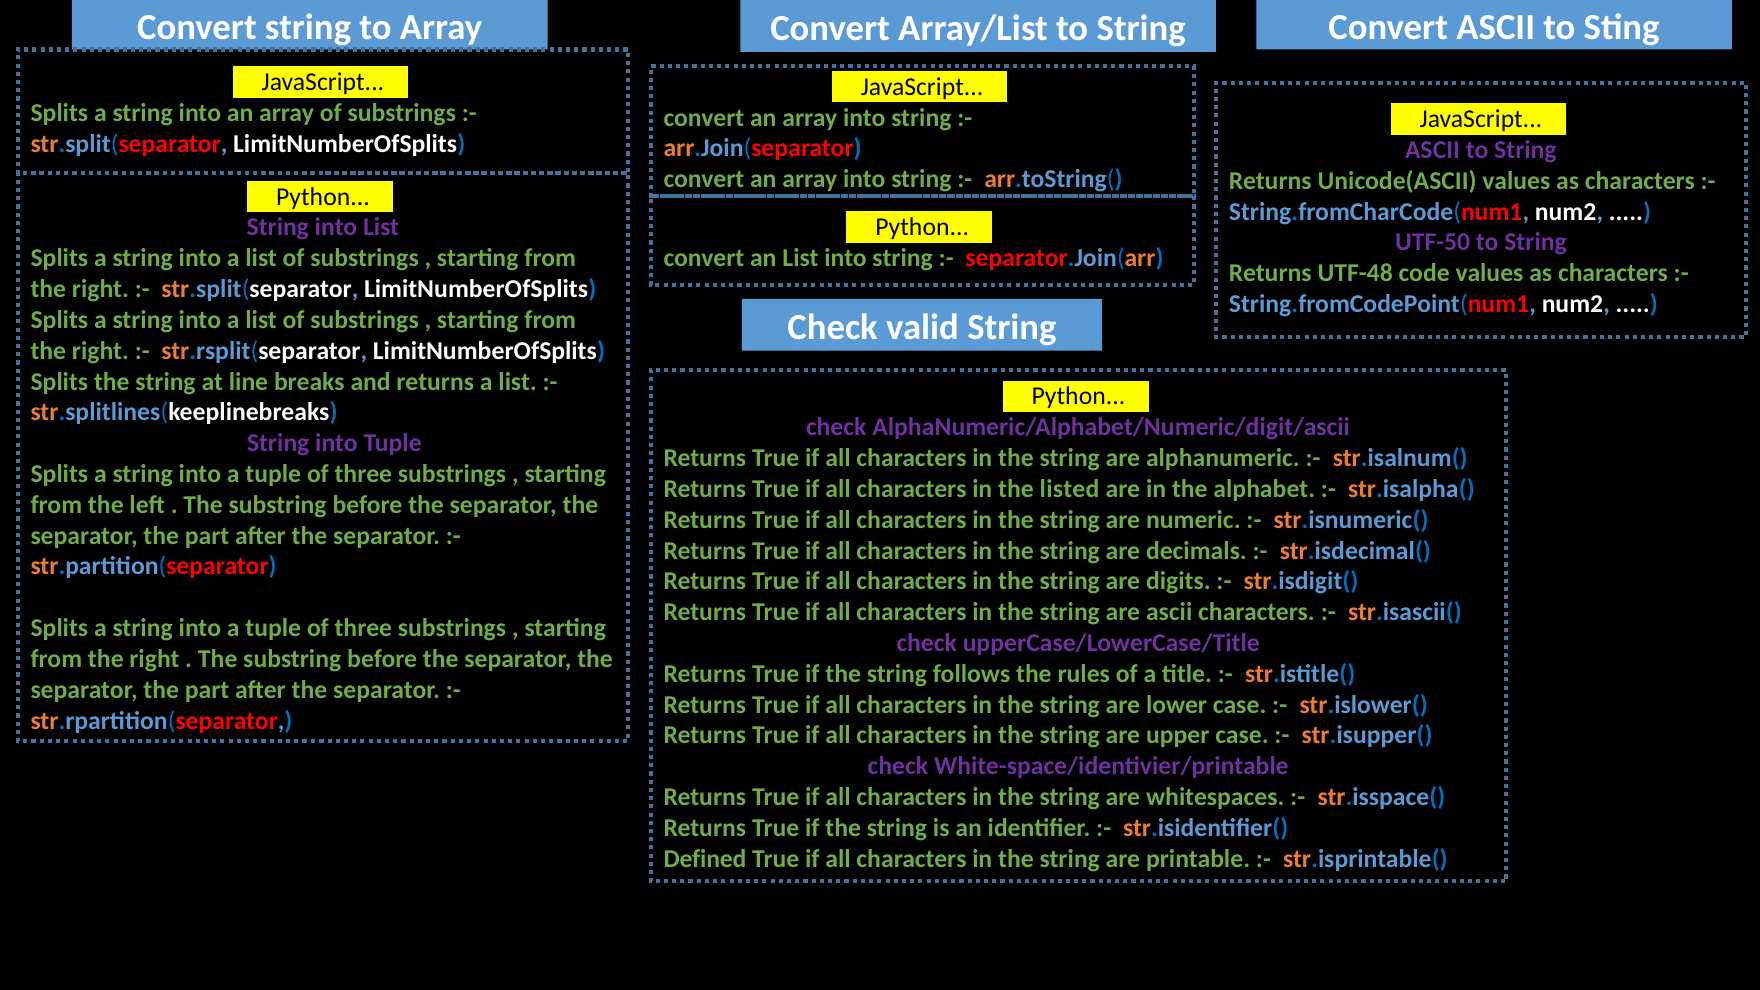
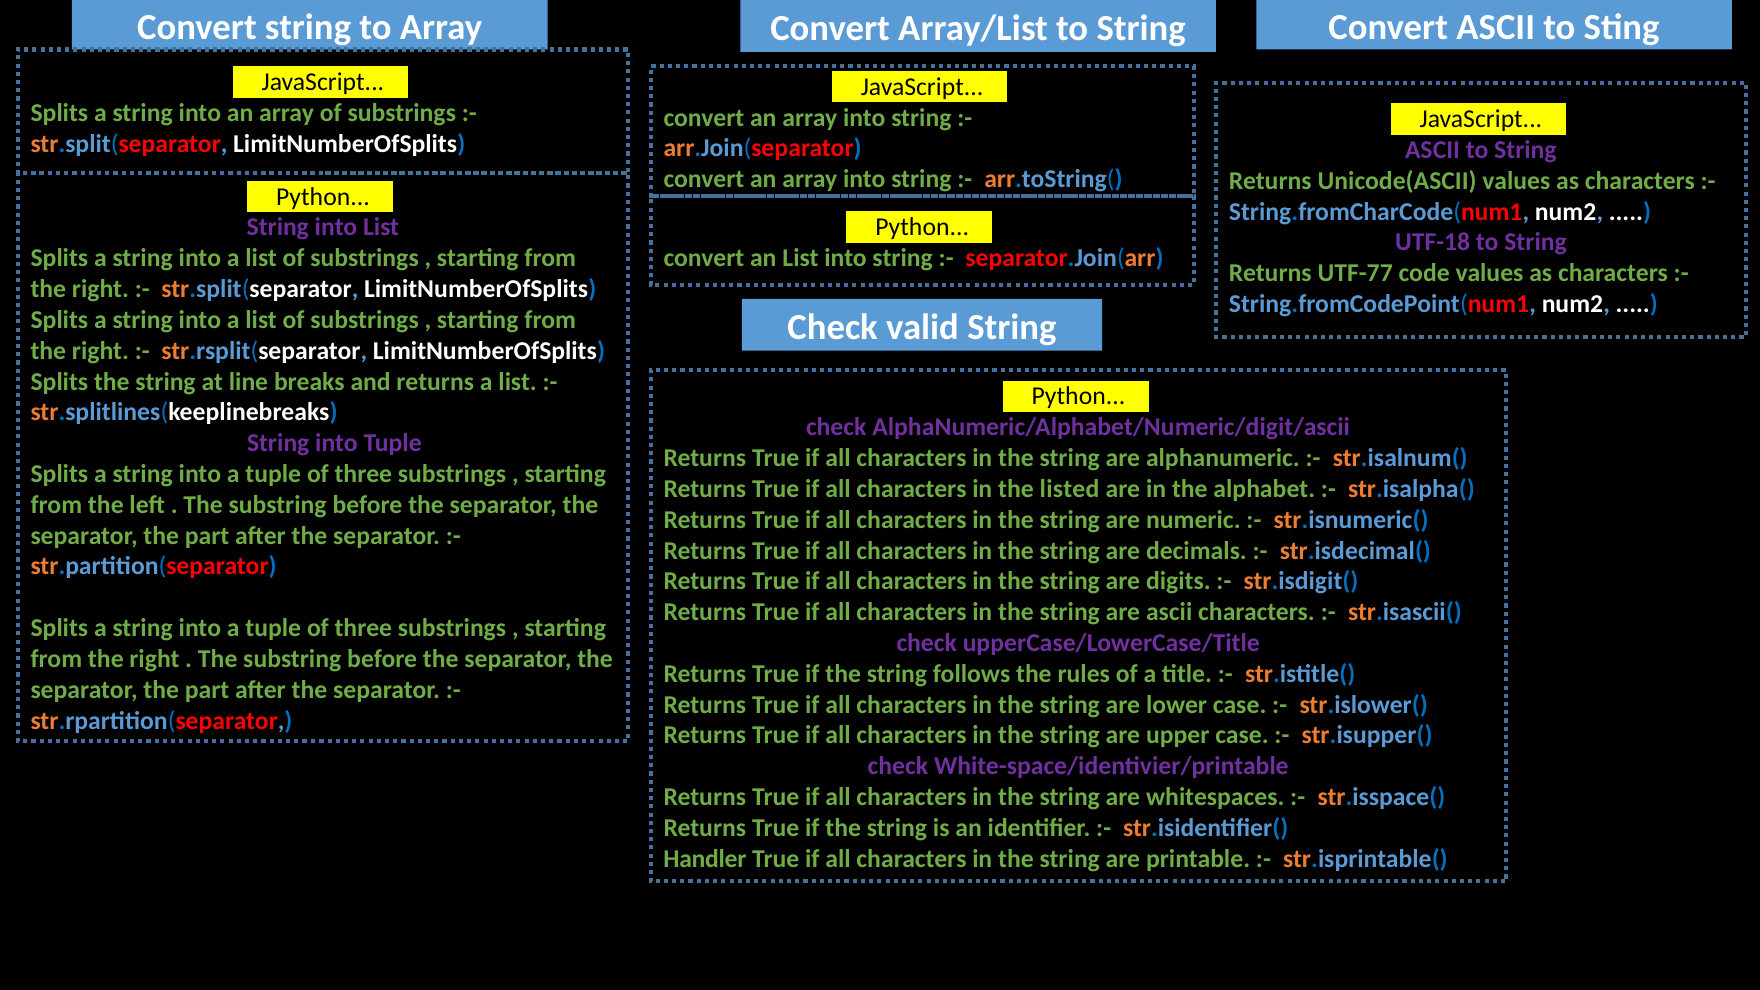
UTF-50: UTF-50 -> UTF-18
UTF-48: UTF-48 -> UTF-77
Defined: Defined -> Handler
